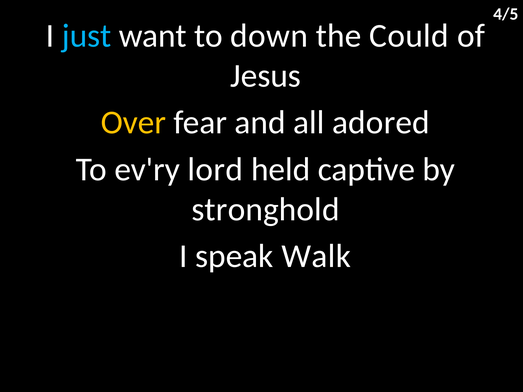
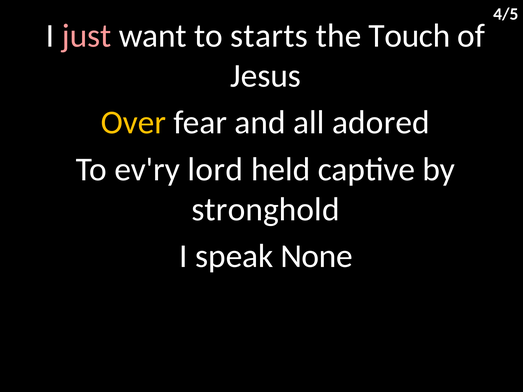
just colour: light blue -> pink
down: down -> starts
Could: Could -> Touch
Walk: Walk -> None
